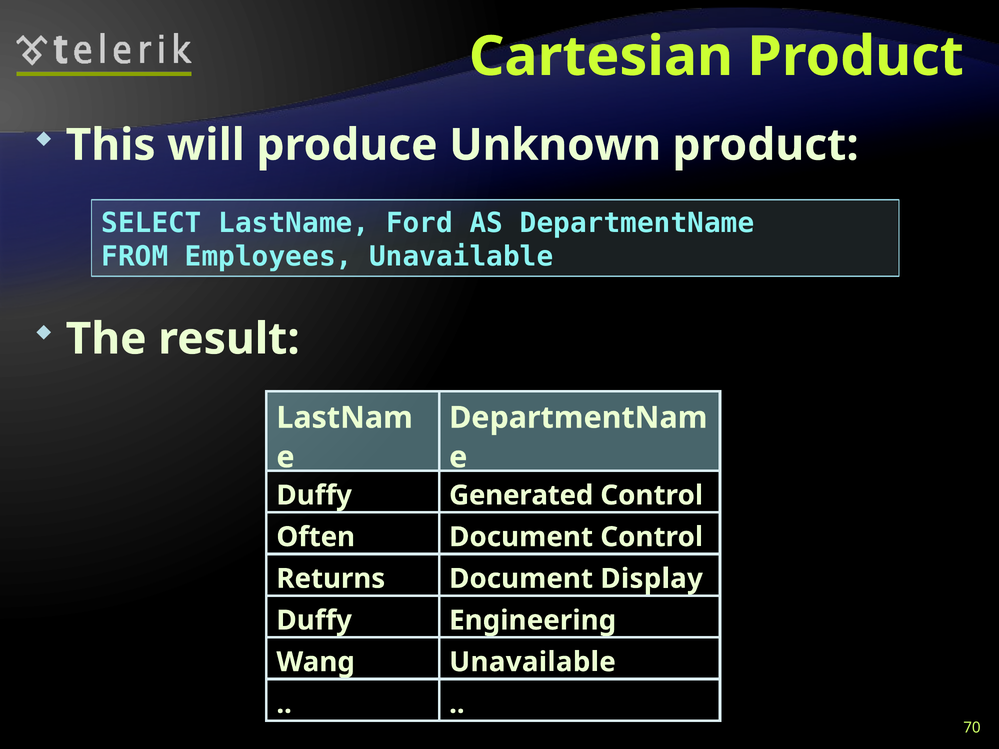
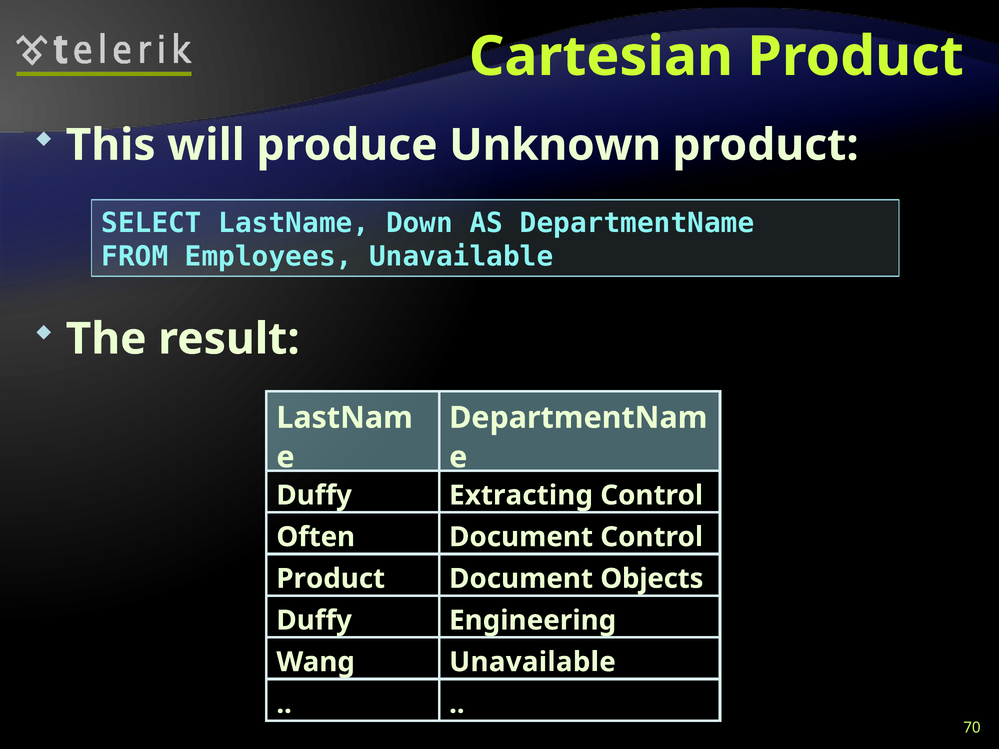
Ford: Ford -> Down
Generated: Generated -> Extracting
Returns at (331, 579): Returns -> Product
Display: Display -> Objects
